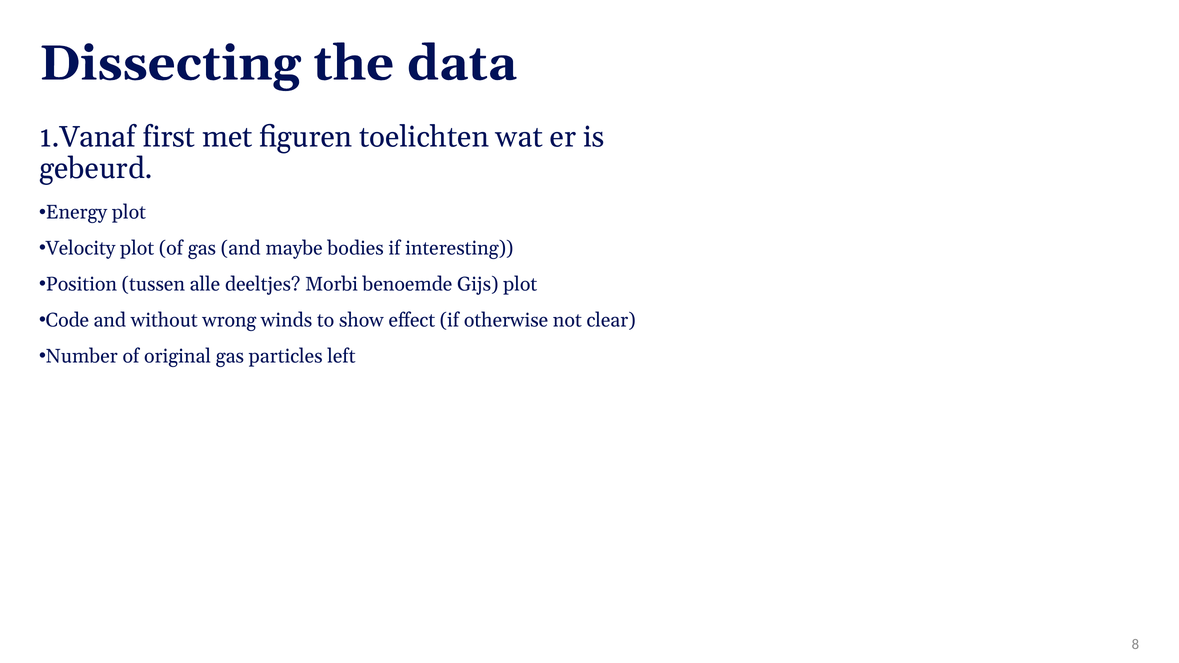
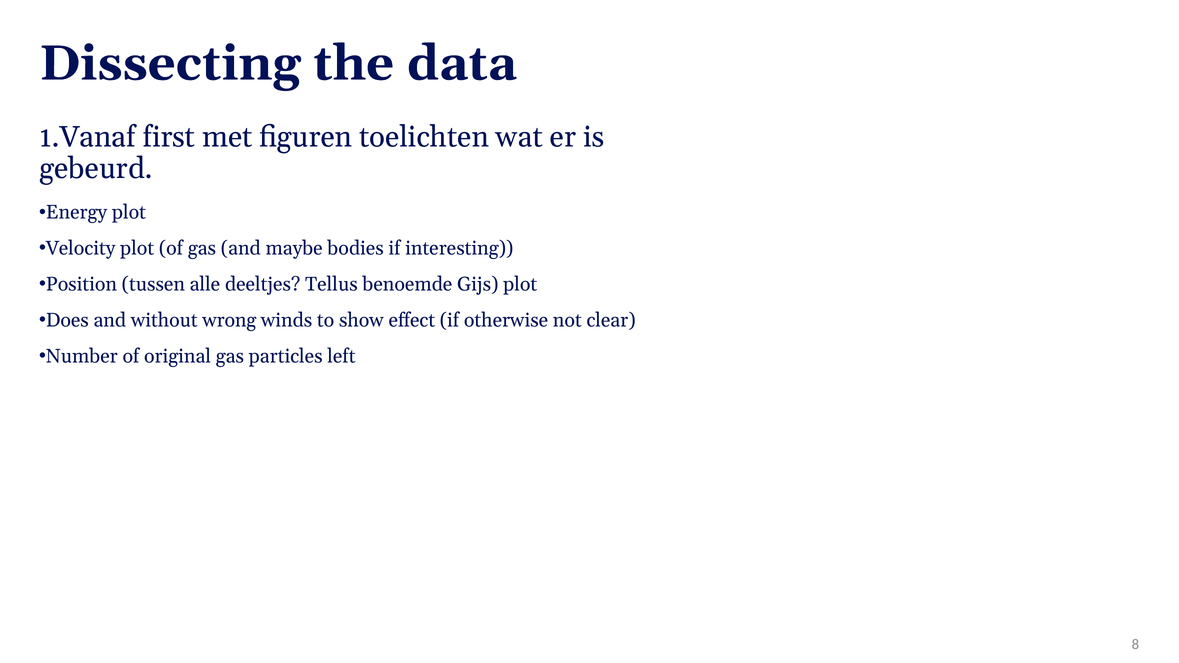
Morbi: Morbi -> Tellus
Code: Code -> Does
